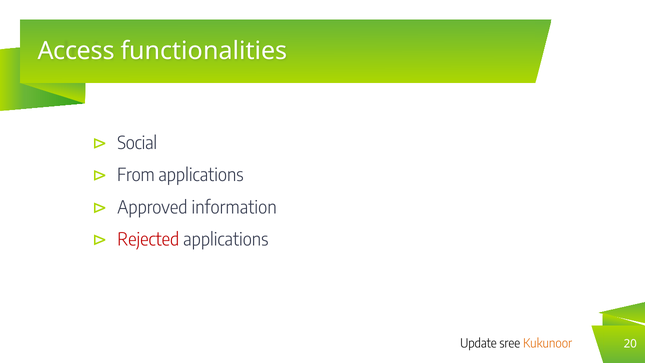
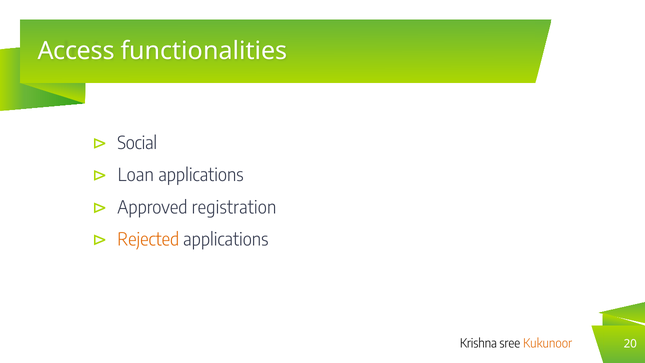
From: From -> Loan
information: information -> registration
Rejected colour: red -> orange
Update: Update -> Krishna
